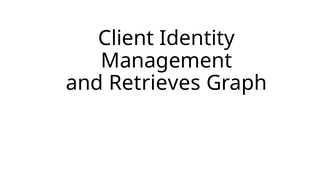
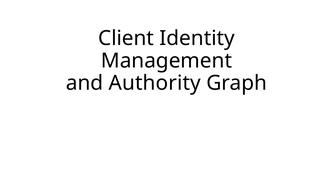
Retrieves: Retrieves -> Authority
